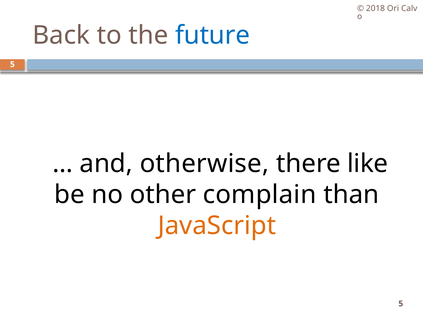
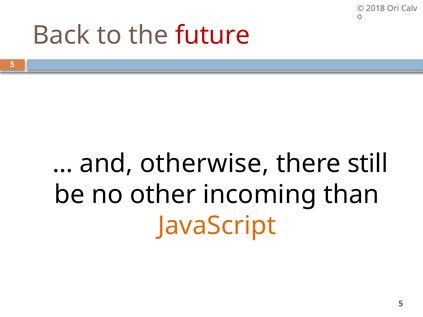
future colour: blue -> red
like: like -> still
complain: complain -> incoming
